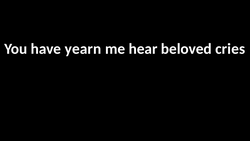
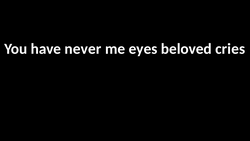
yearn: yearn -> never
hear: hear -> eyes
